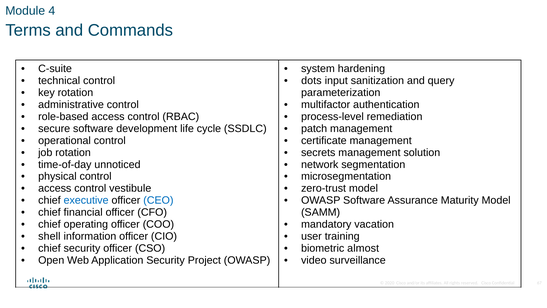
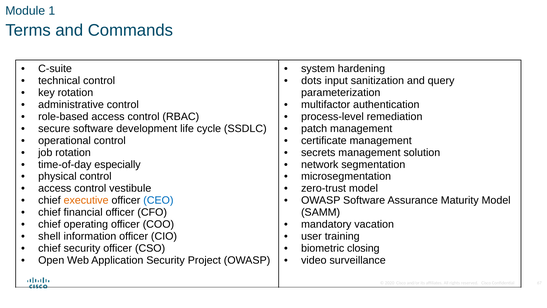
4: 4 -> 1
unnoticed: unnoticed -> especially
executive colour: blue -> orange
almost: almost -> closing
